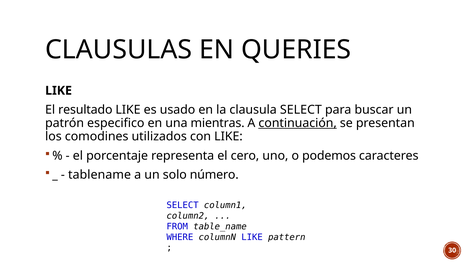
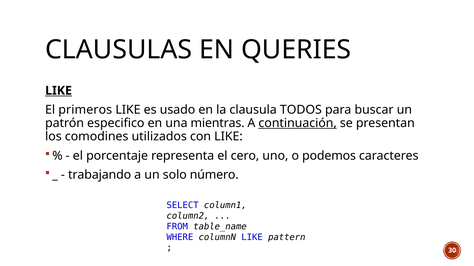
LIKE at (59, 91) underline: none -> present
resultado: resultado -> primeros
clausula SELECT: SELECT -> TODOS
tablename: tablename -> trabajando
